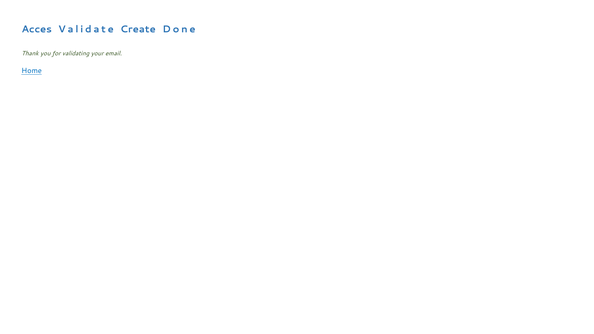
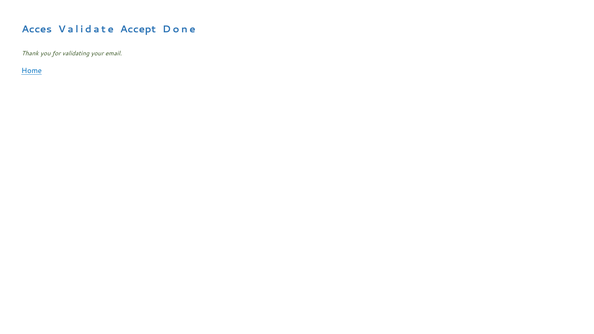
Create: Create -> Accept
